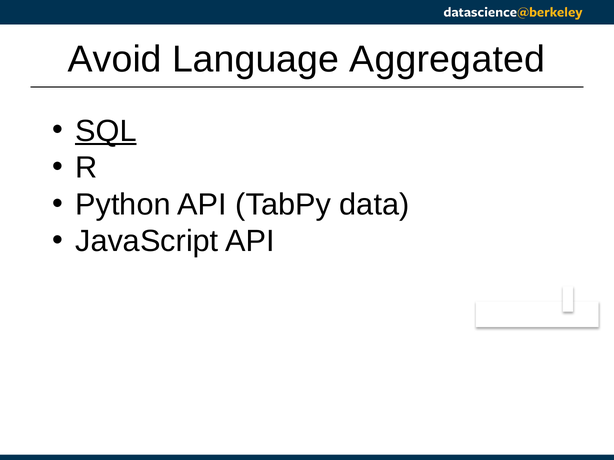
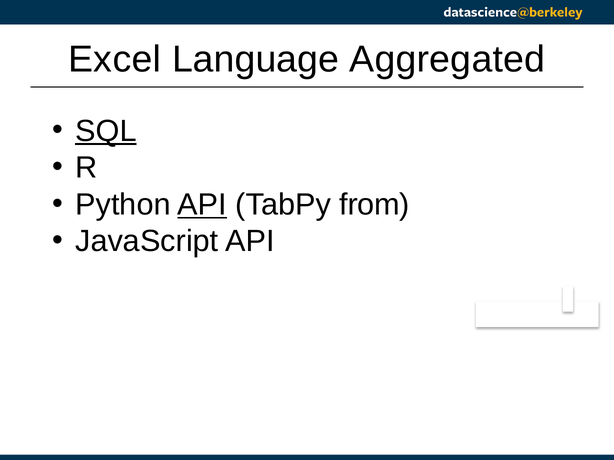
Avoid: Avoid -> Excel
API at (202, 205) underline: none -> present
data: data -> from
